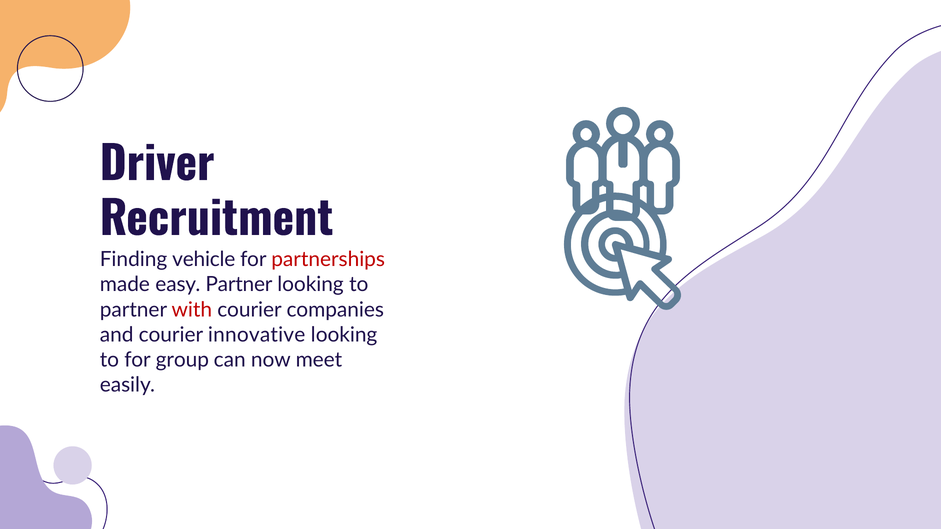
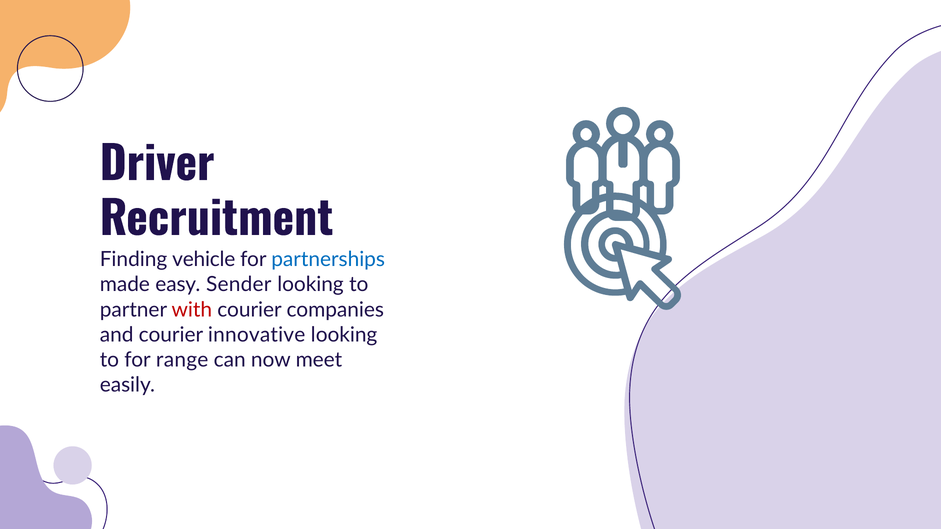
partnerships colour: red -> blue
easy Partner: Partner -> Sender
group: group -> range
